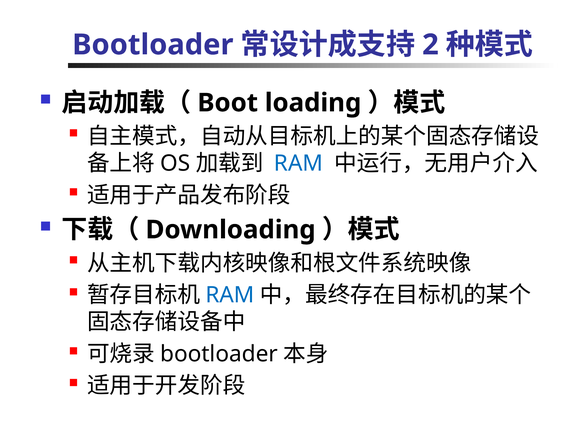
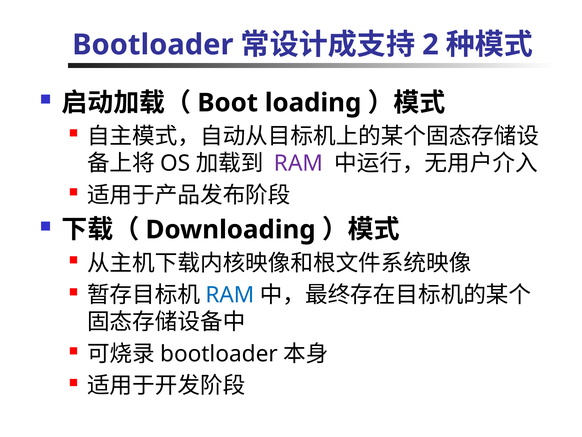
RAM at (298, 163) colour: blue -> purple
